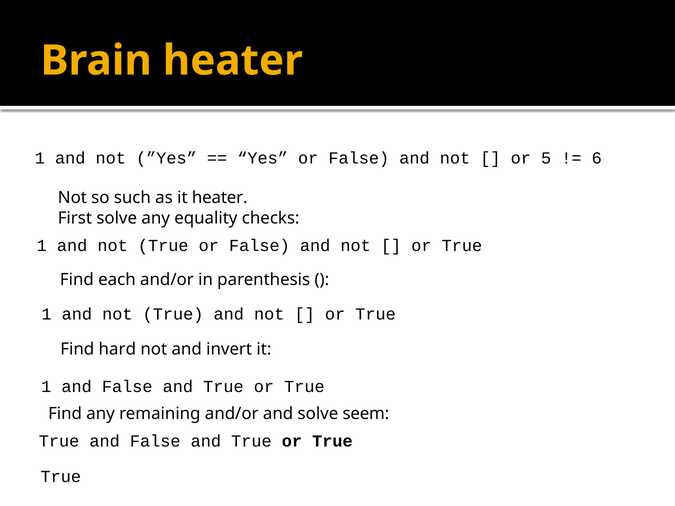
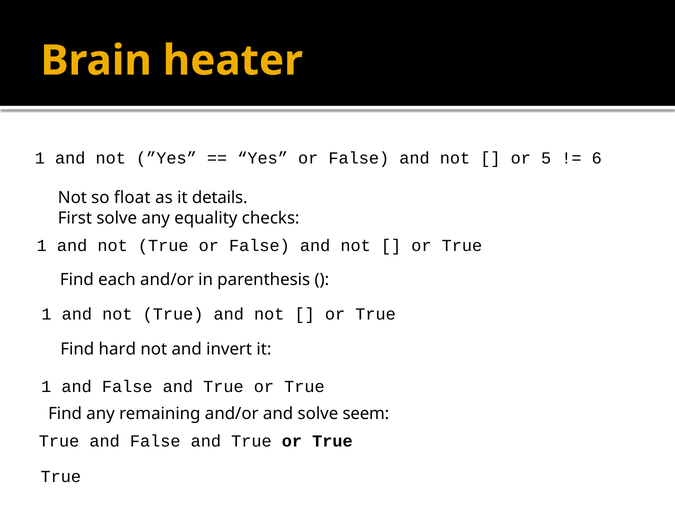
such: such -> float
it heater: heater -> details
